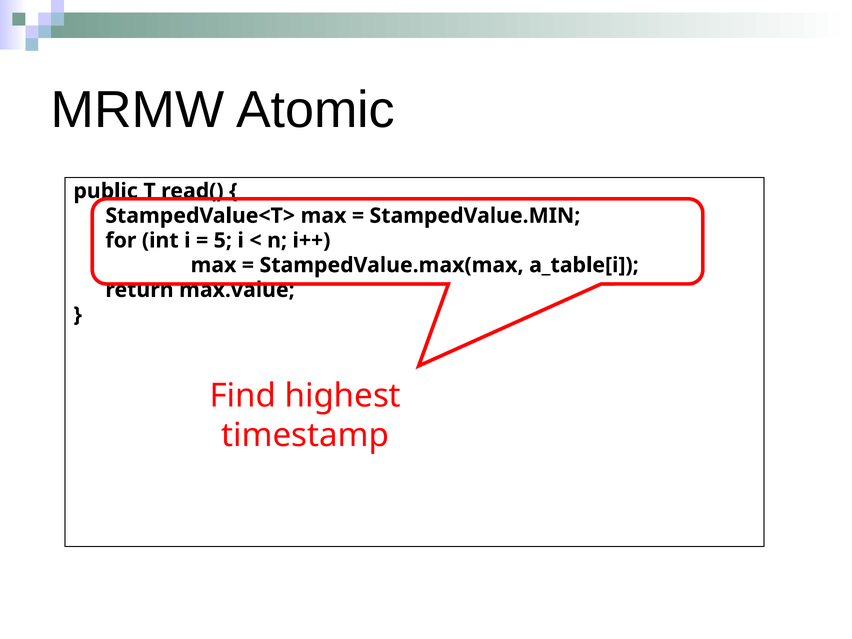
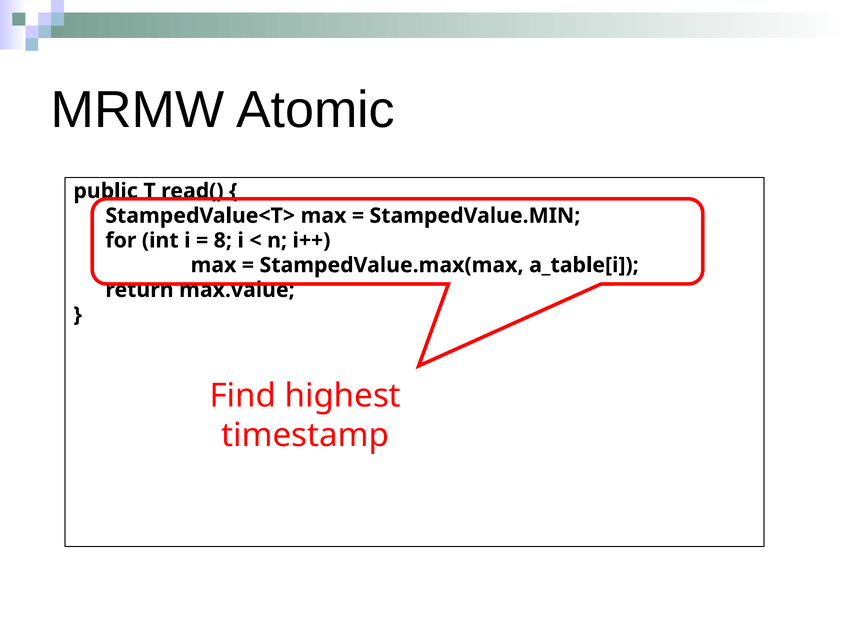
5: 5 -> 8
